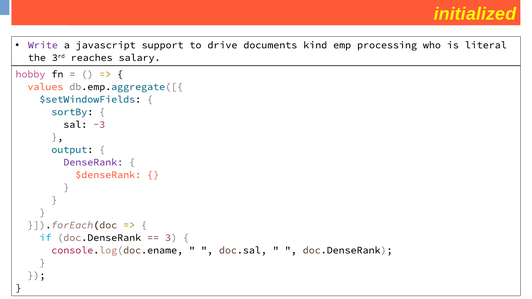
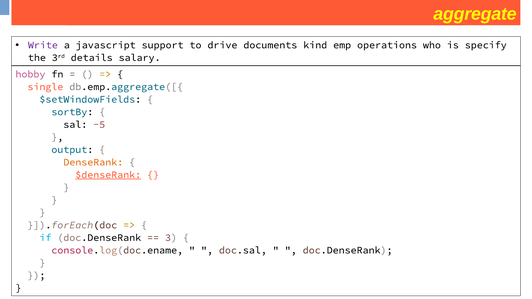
initialized: initialized -> aggregate
processing: processing -> operations
literal: literal -> specify
reaches: reaches -> details
values: values -> single
-3: -3 -> -5
DenseRank colour: purple -> orange
$denseRank underline: none -> present
